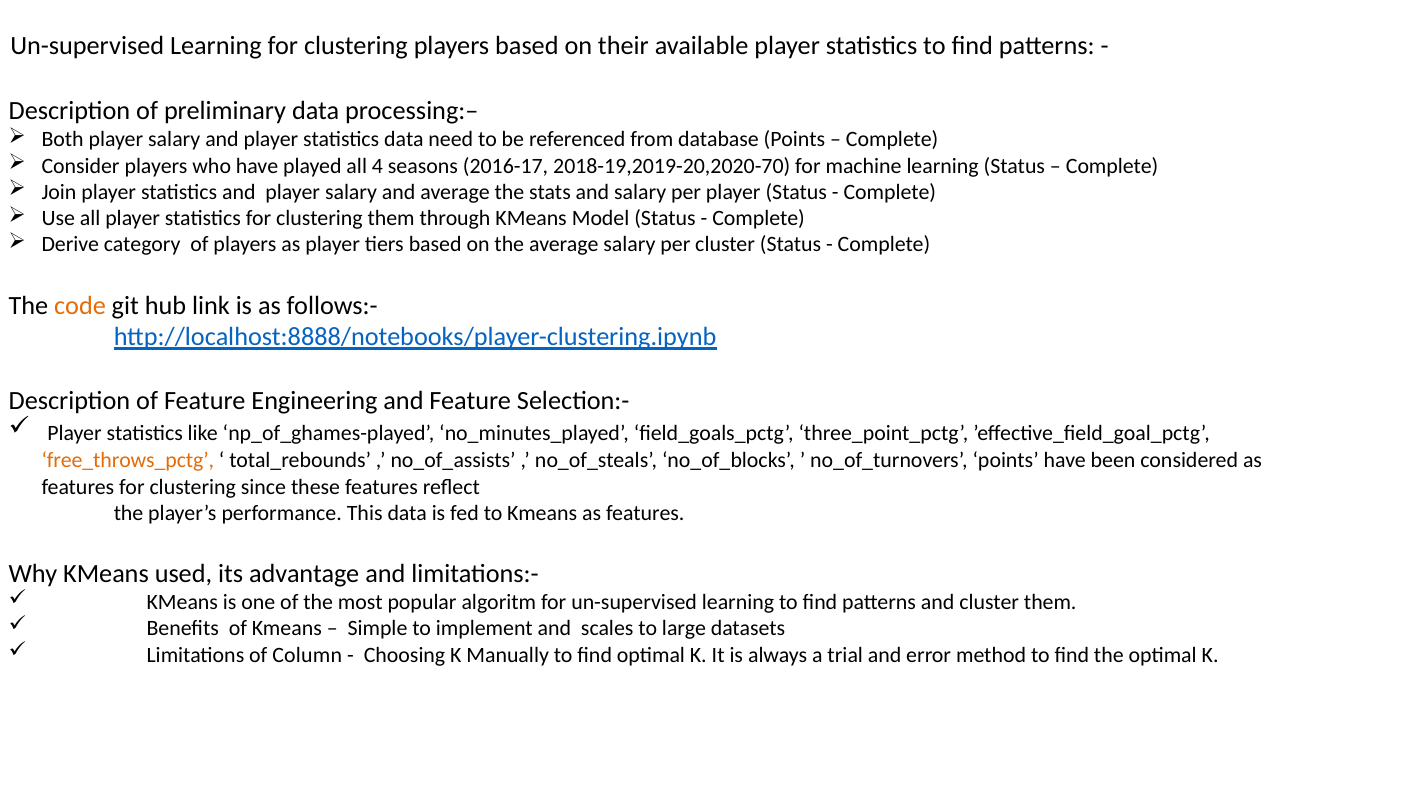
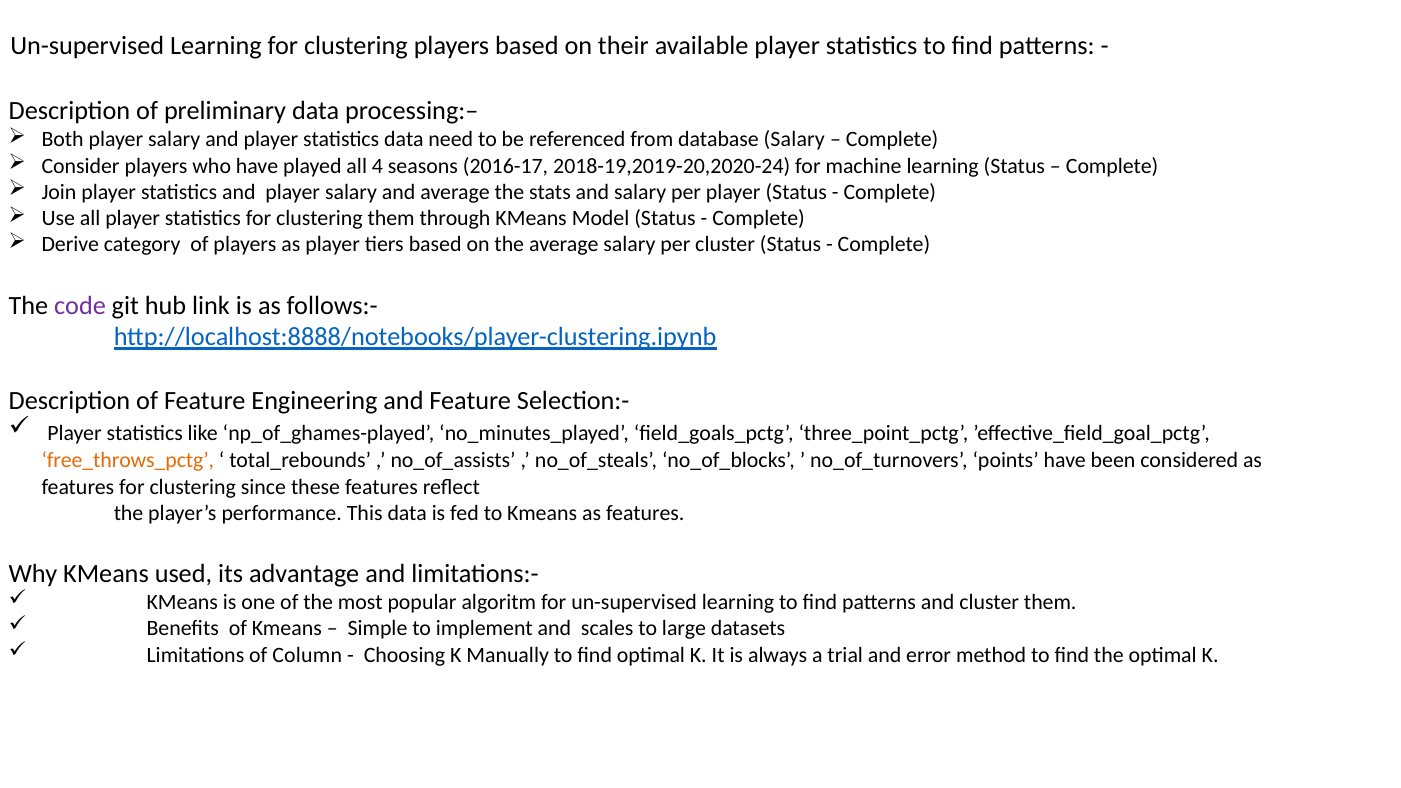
database Points: Points -> Salary
2018-19,2019-20,2020-70: 2018-19,2019-20,2020-70 -> 2018-19,2019-20,2020-24
code colour: orange -> purple
